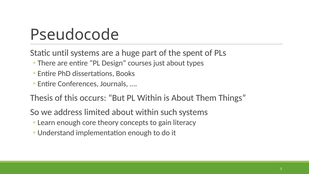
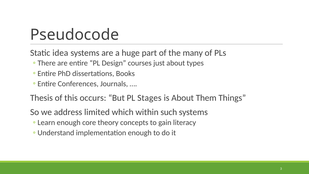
until: until -> idea
spent: spent -> many
PL Within: Within -> Stages
limited about: about -> which
